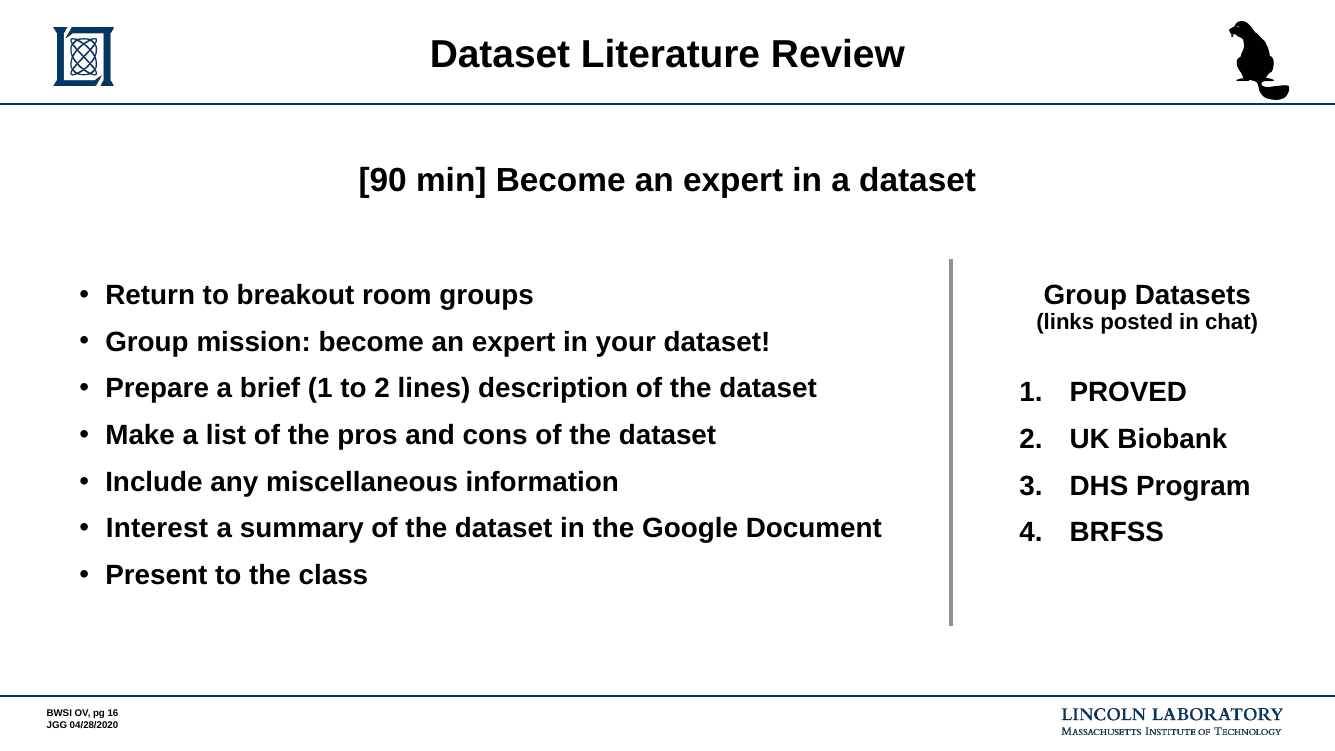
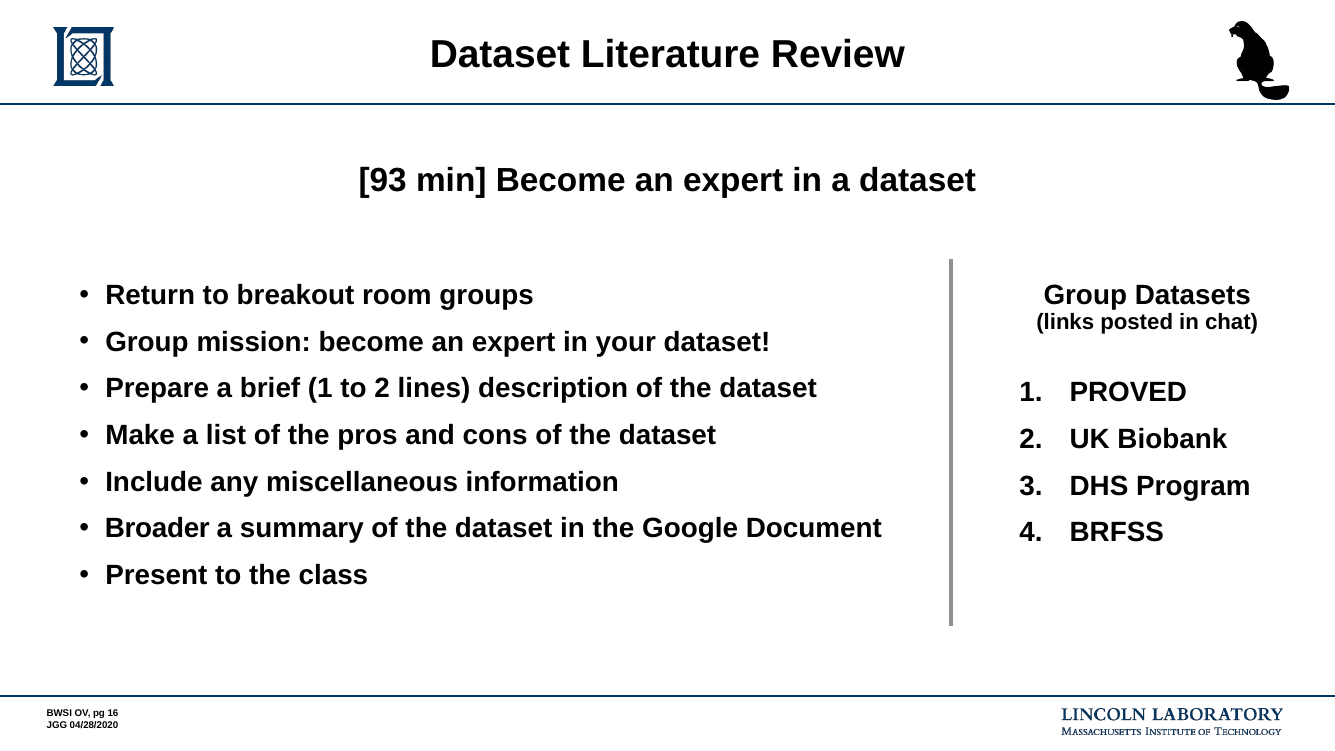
90: 90 -> 93
Interest: Interest -> Broader
